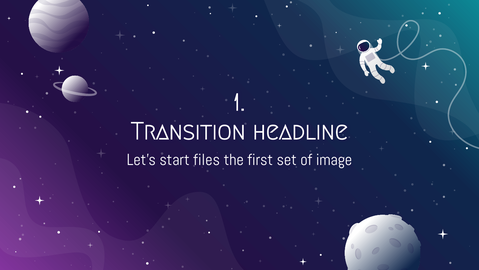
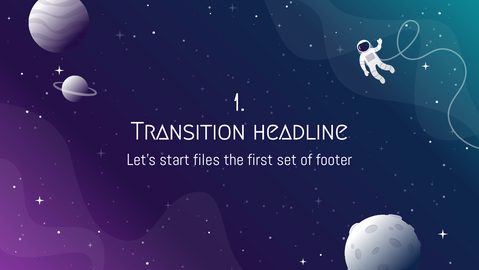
image: image -> footer
